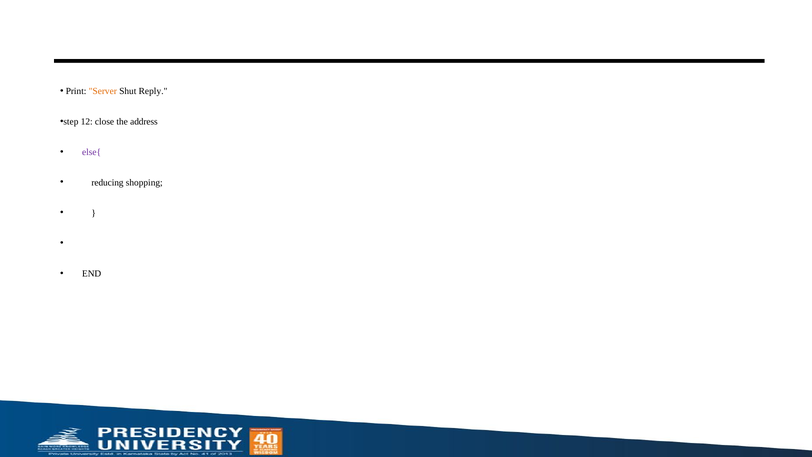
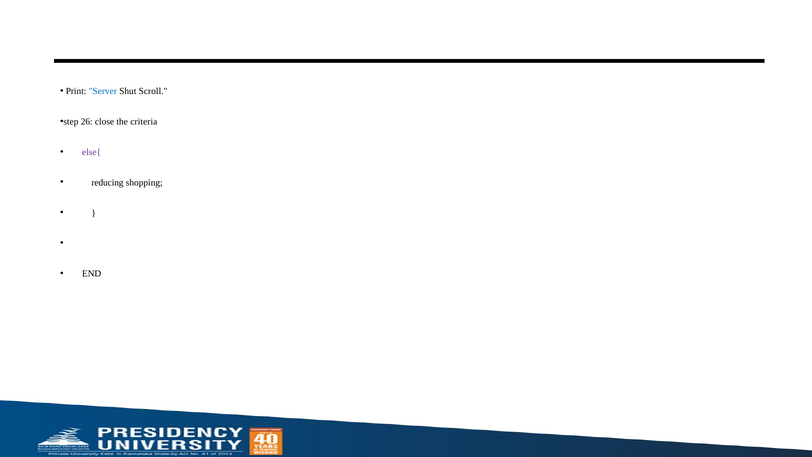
Server colour: orange -> blue
Reply: Reply -> Scroll
12: 12 -> 26
address: address -> criteria
